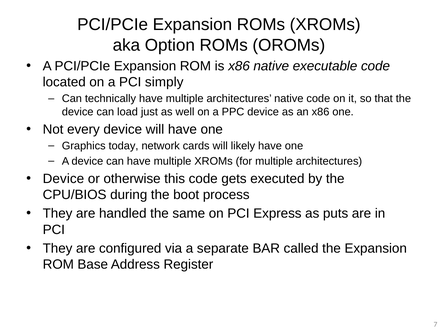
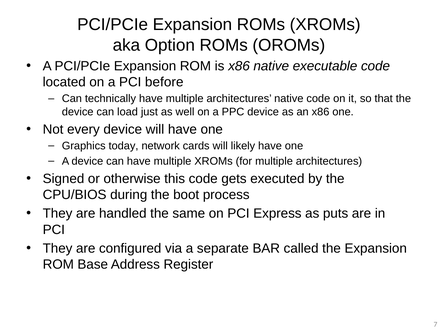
simply: simply -> before
Device at (63, 178): Device -> Signed
